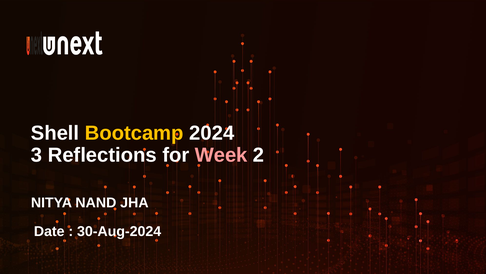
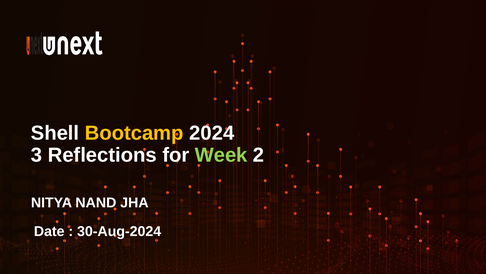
Week colour: pink -> light green
